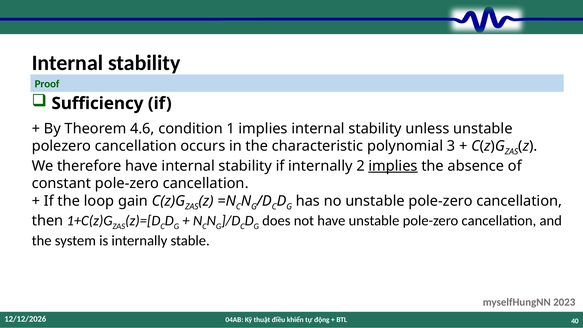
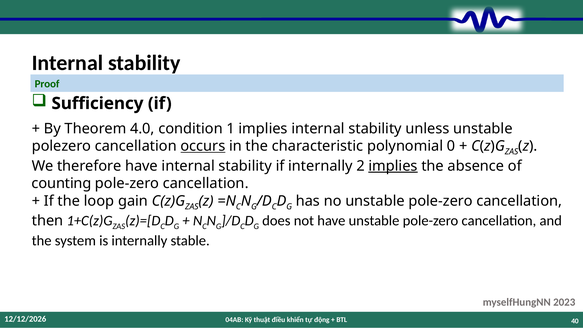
4.6: 4.6 -> 4.0
occurs underline: none -> present
3: 3 -> 0
constant: constant -> counting
